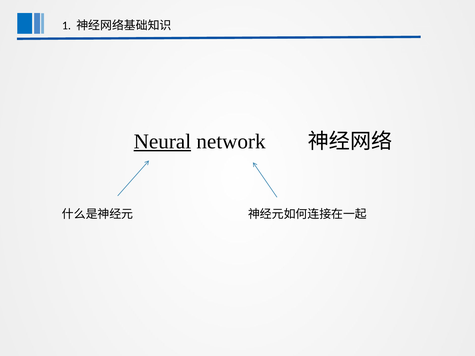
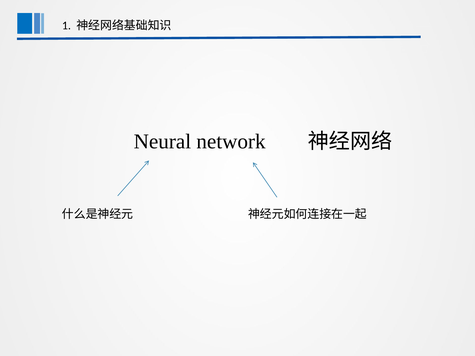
Neural underline: present -> none
